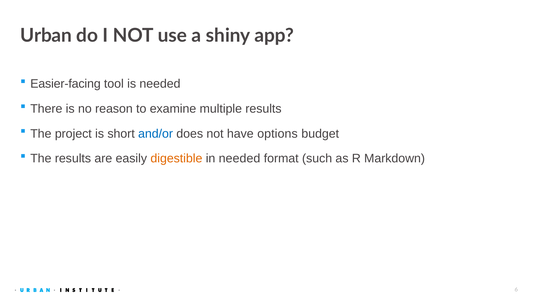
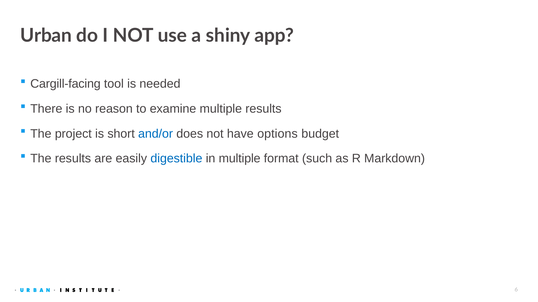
Easier-facing: Easier-facing -> Cargill-facing
digestible colour: orange -> blue
in needed: needed -> multiple
